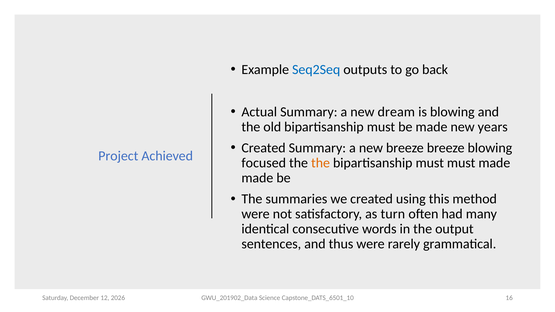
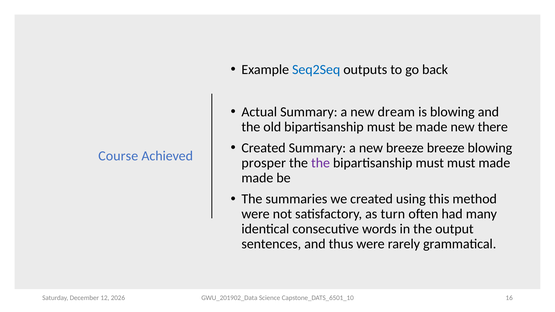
years: years -> there
Project: Project -> Course
focused: focused -> prosper
the at (321, 163) colour: orange -> purple
